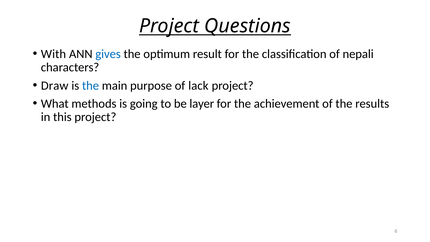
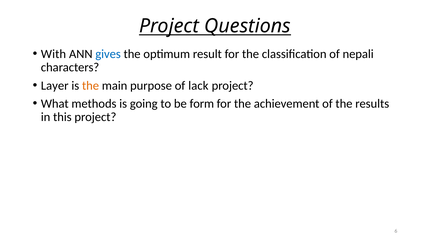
Draw: Draw -> Layer
the at (91, 85) colour: blue -> orange
layer: layer -> form
